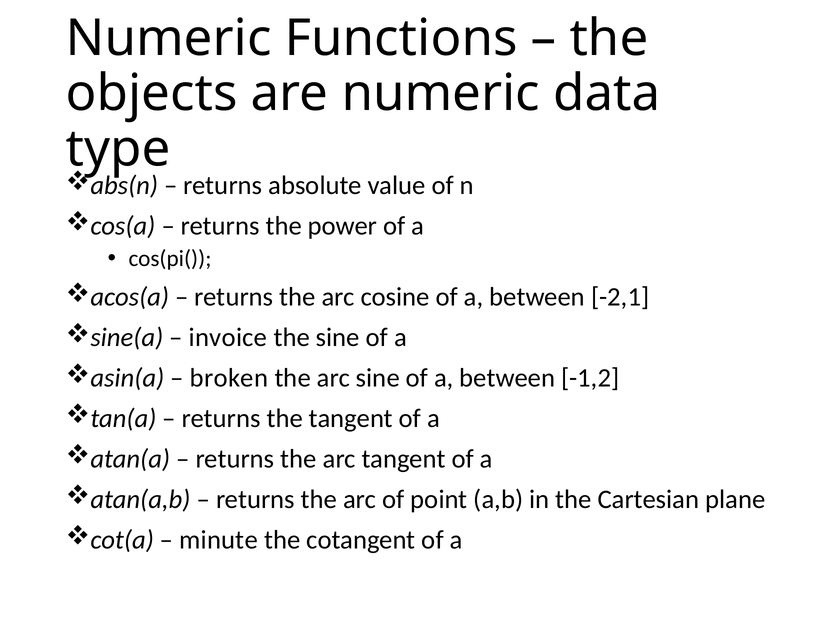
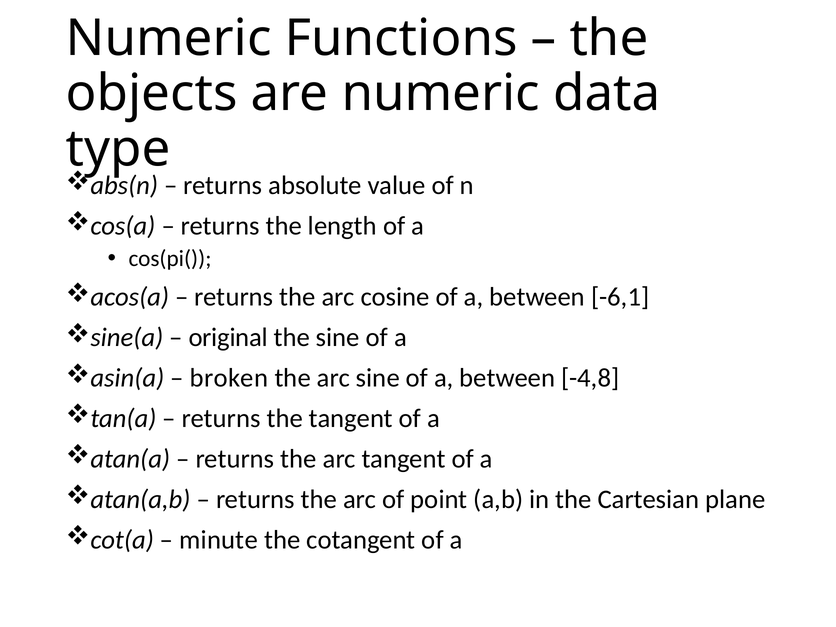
power: power -> length
-2,1: -2,1 -> -6,1
invoice: invoice -> original
-1,2: -1,2 -> -4,8
